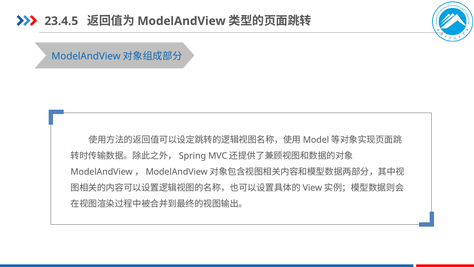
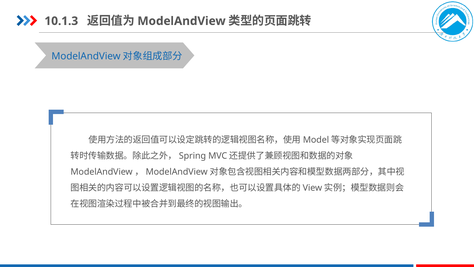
23.4.5: 23.4.5 -> 10.1.3
